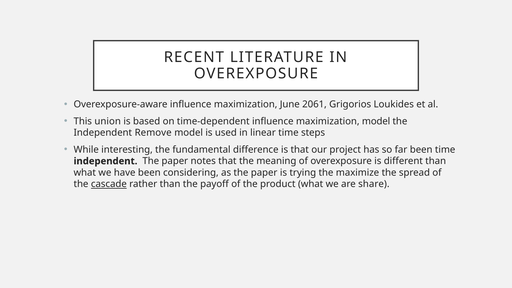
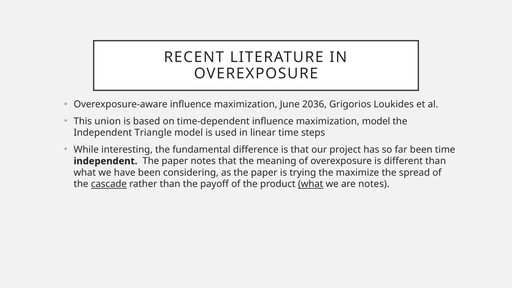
2061: 2061 -> 2036
Remove: Remove -> Triangle
what at (311, 184) underline: none -> present
are share: share -> notes
